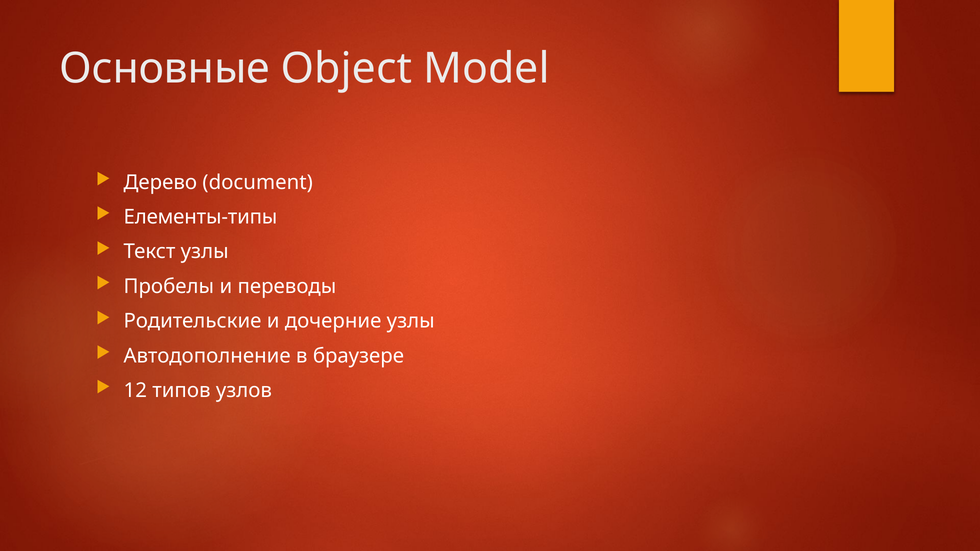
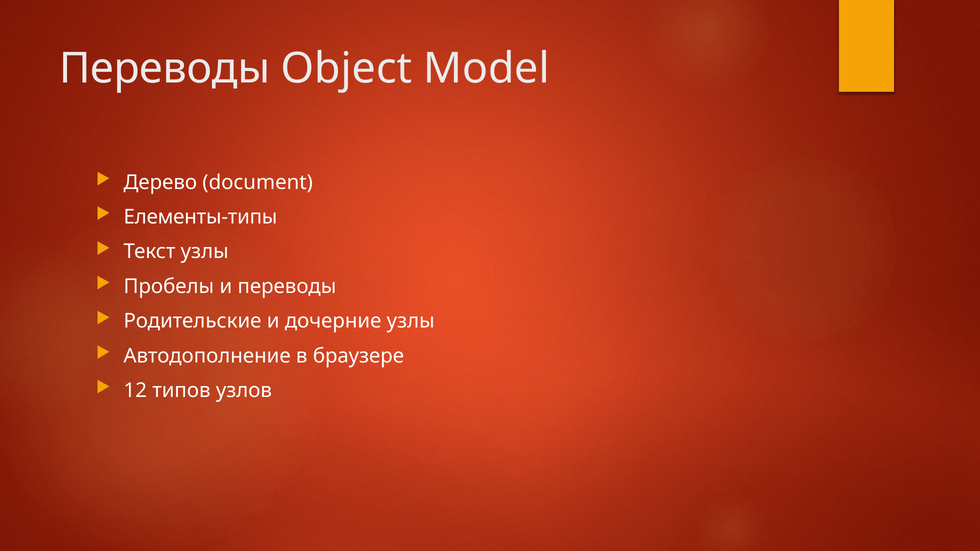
Основные at (165, 69): Основные -> Переводы
